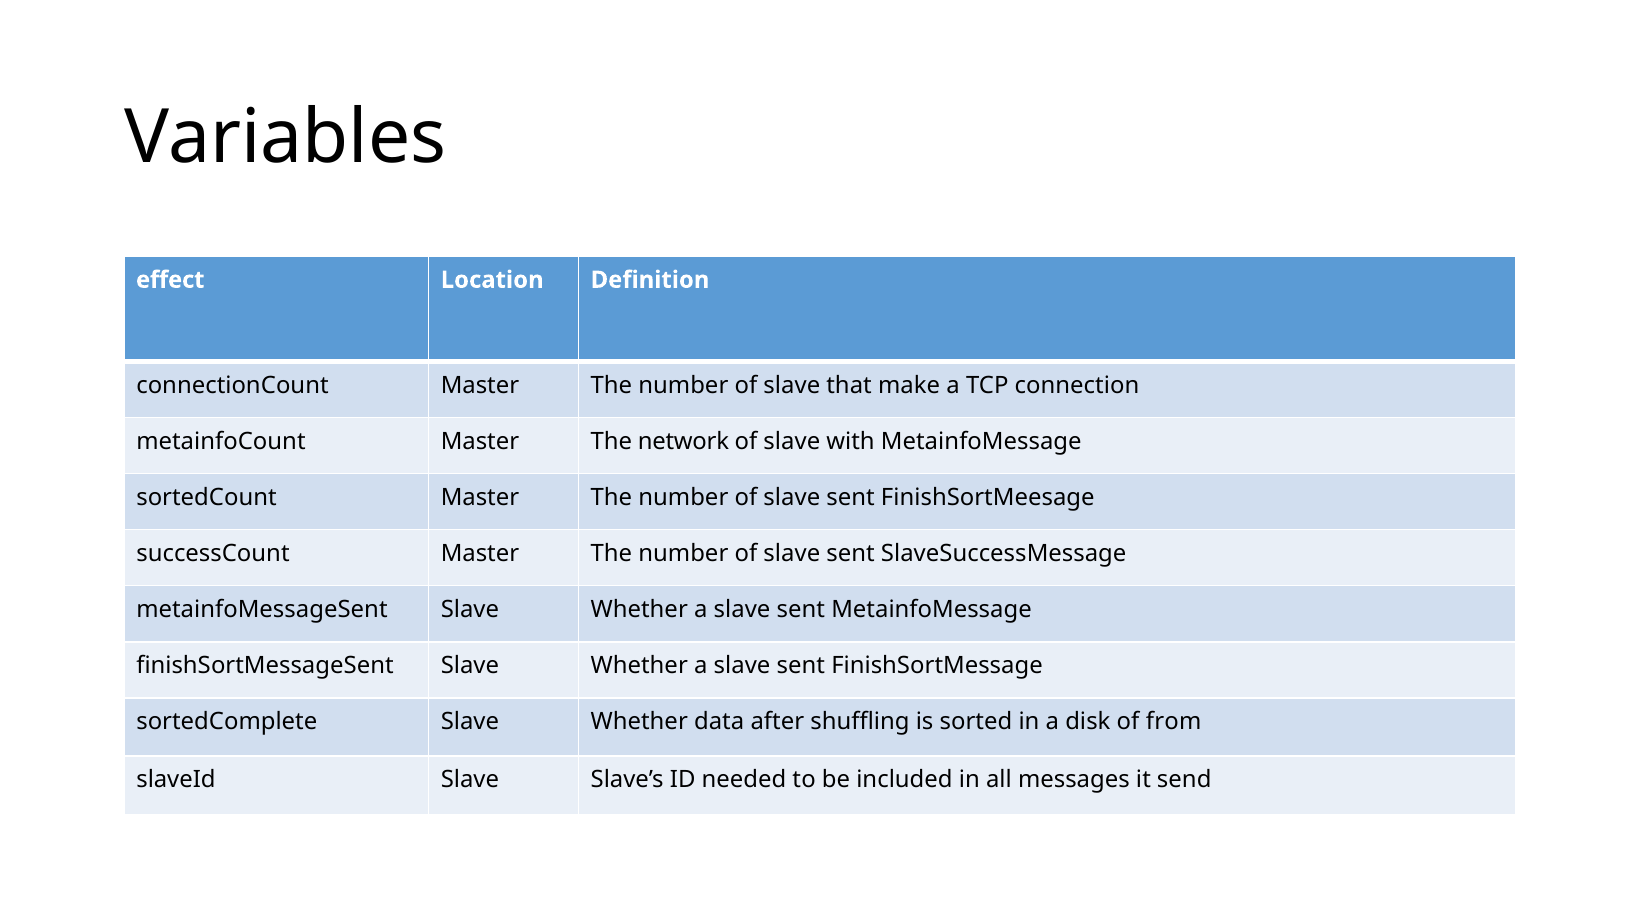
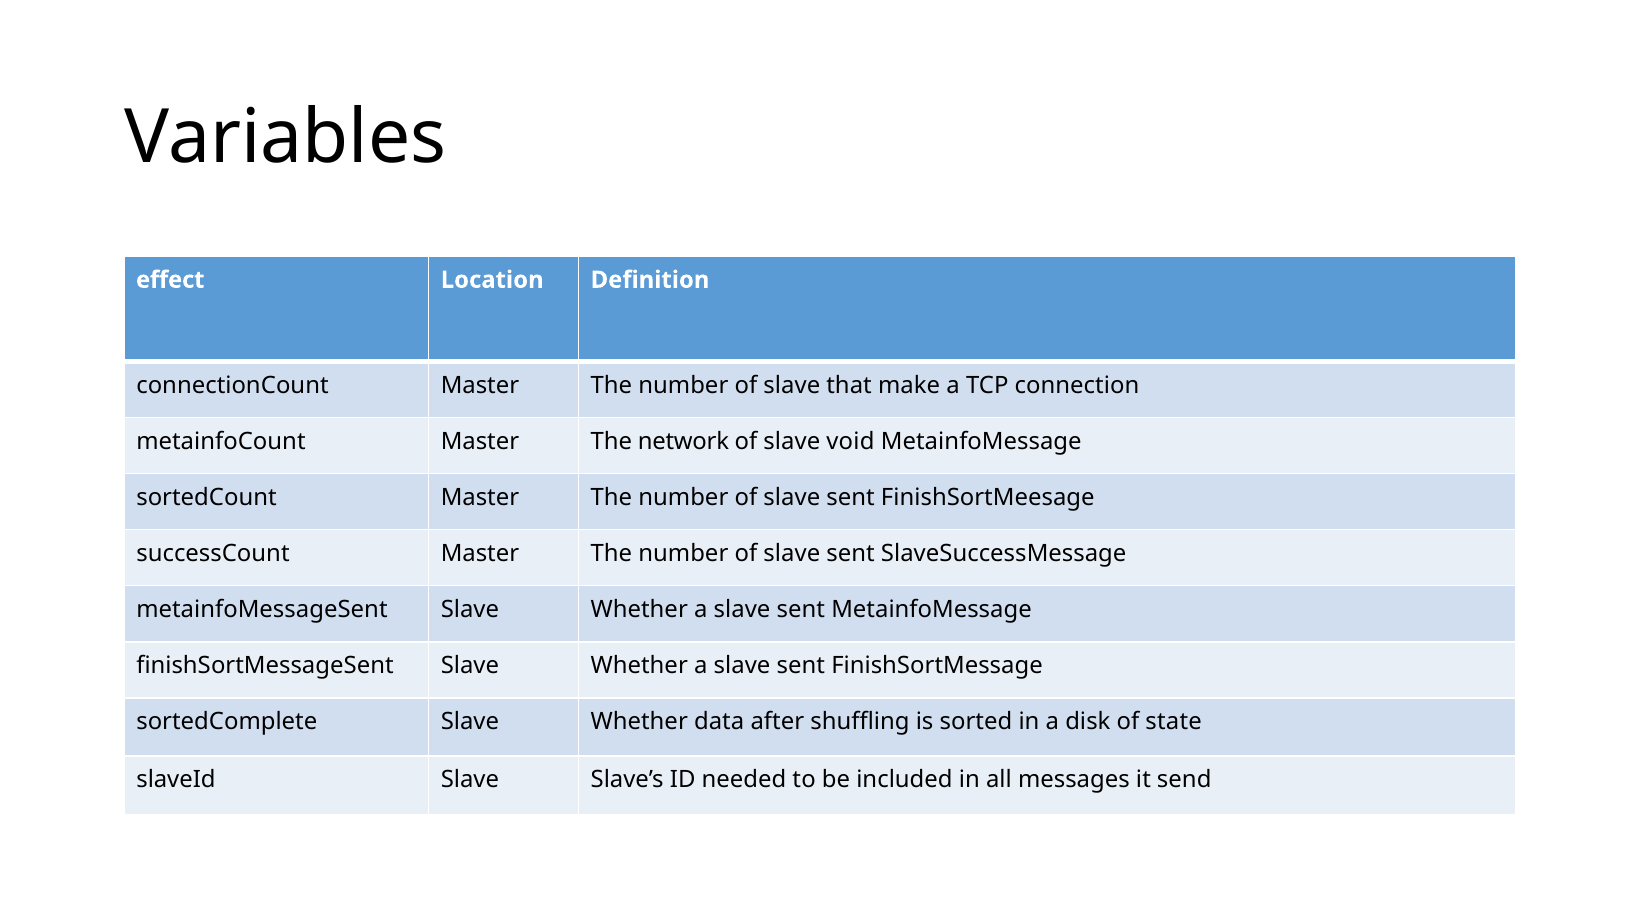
with: with -> void
from: from -> state
